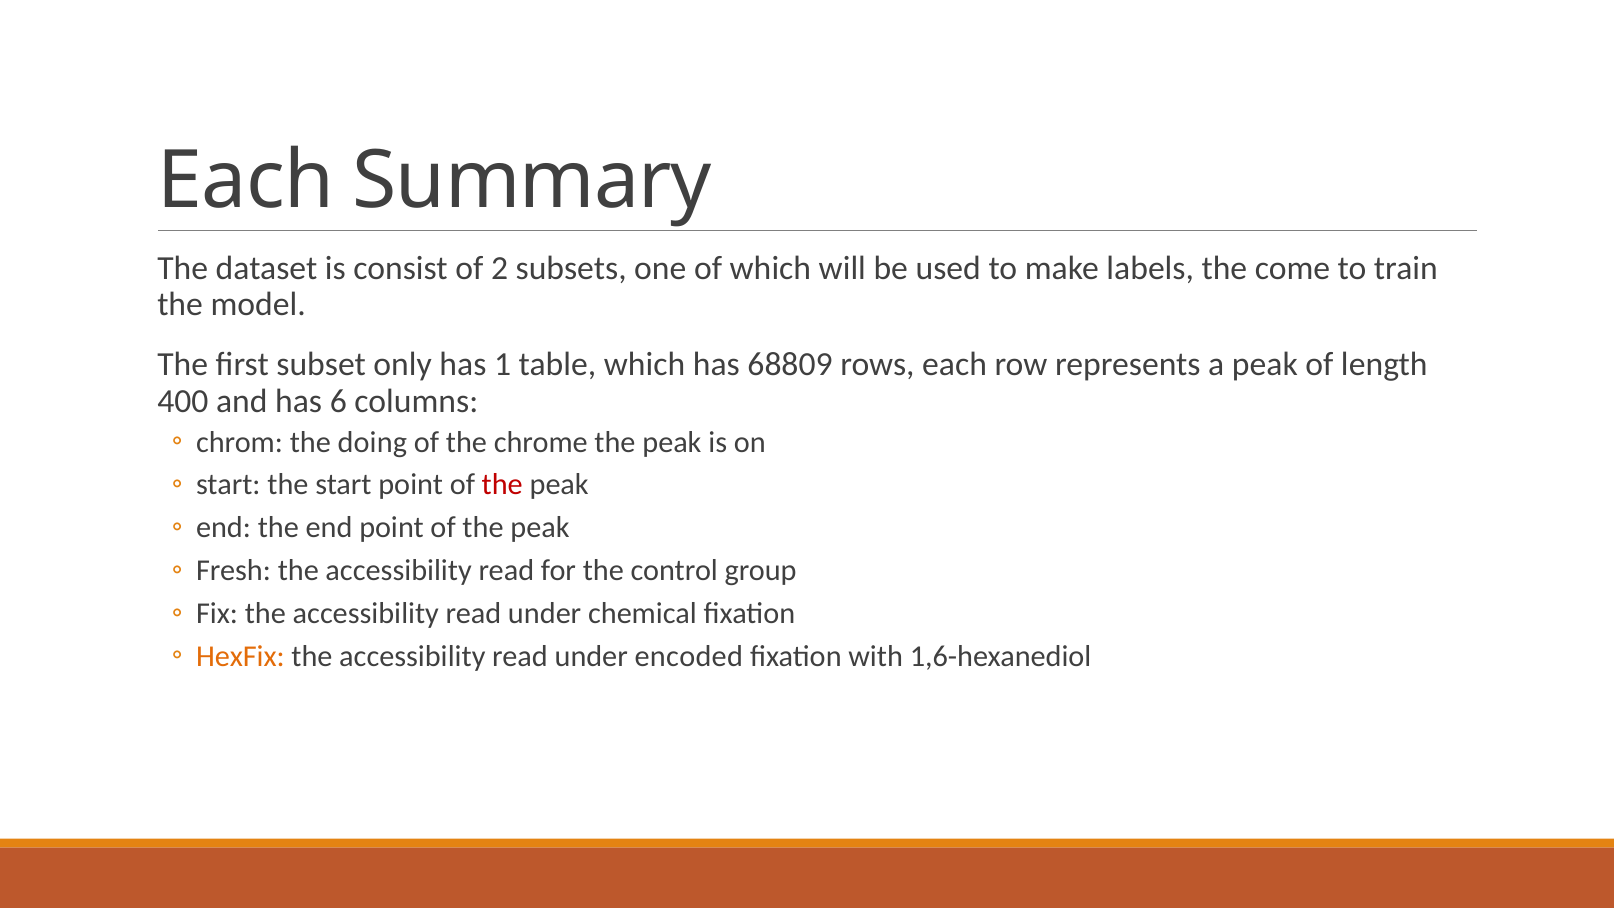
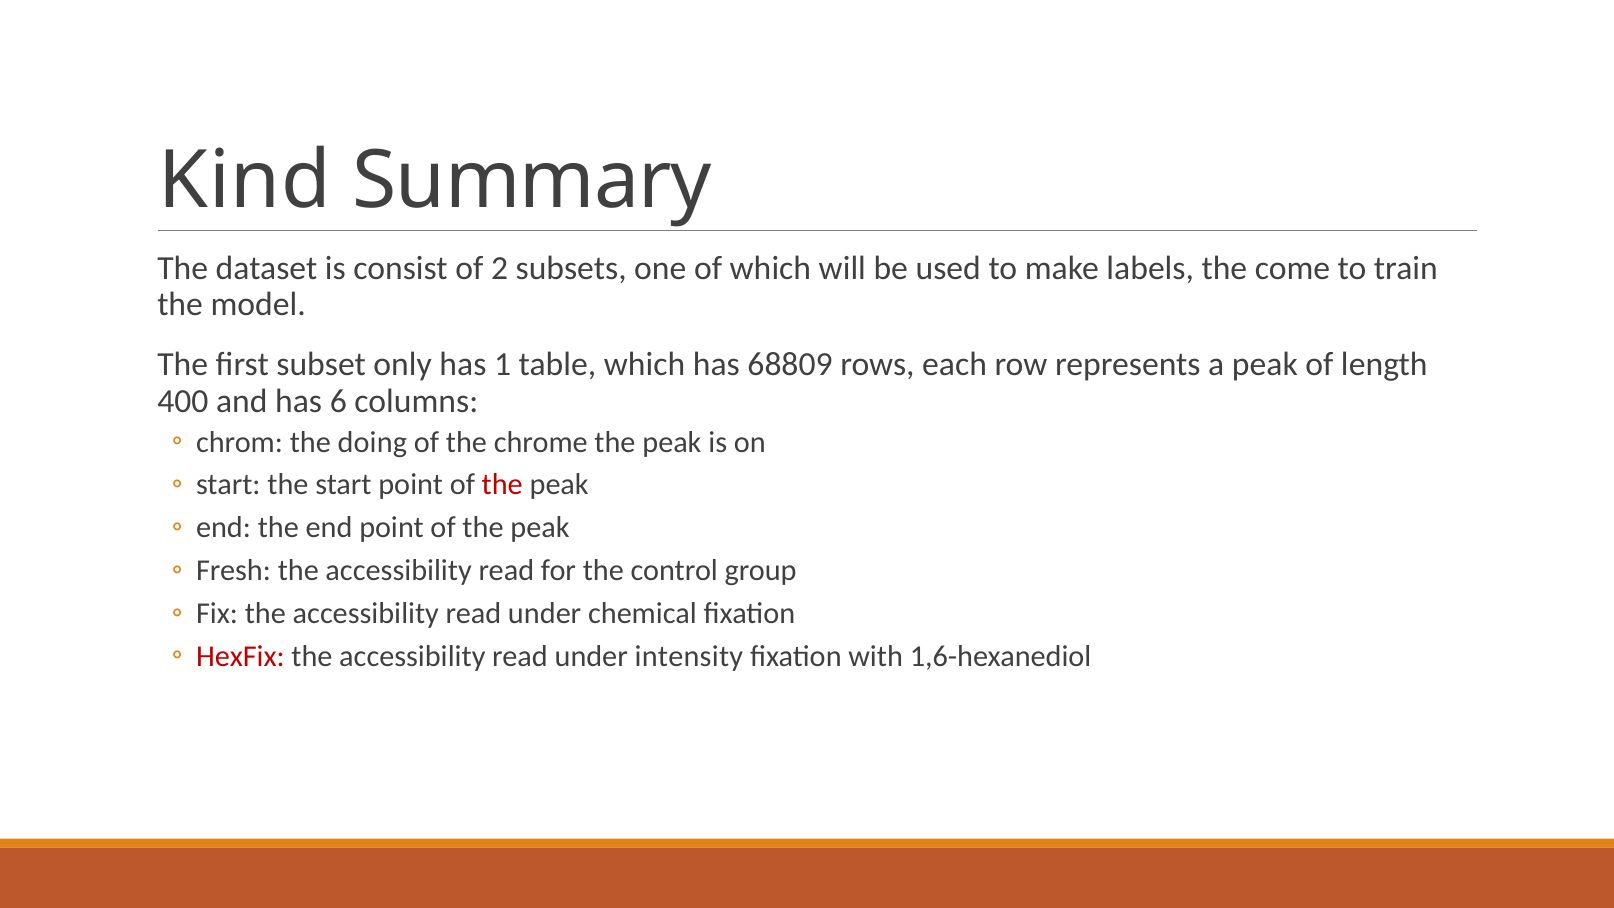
Each at (246, 181): Each -> Kind
HexFix colour: orange -> red
encoded: encoded -> intensity
